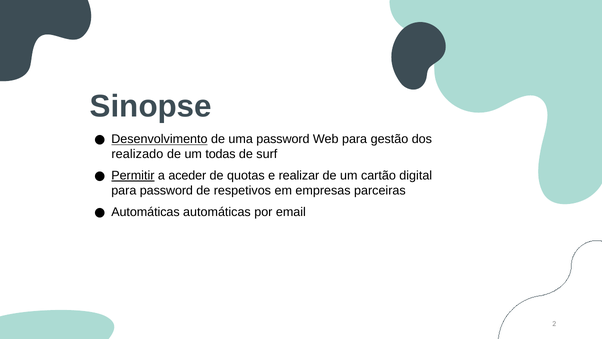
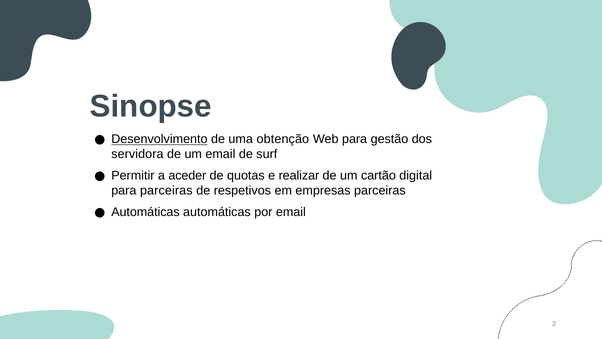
uma password: password -> obtenção
realizado: realizado -> servidora
um todas: todas -> email
Permitir underline: present -> none
para password: password -> parceiras
